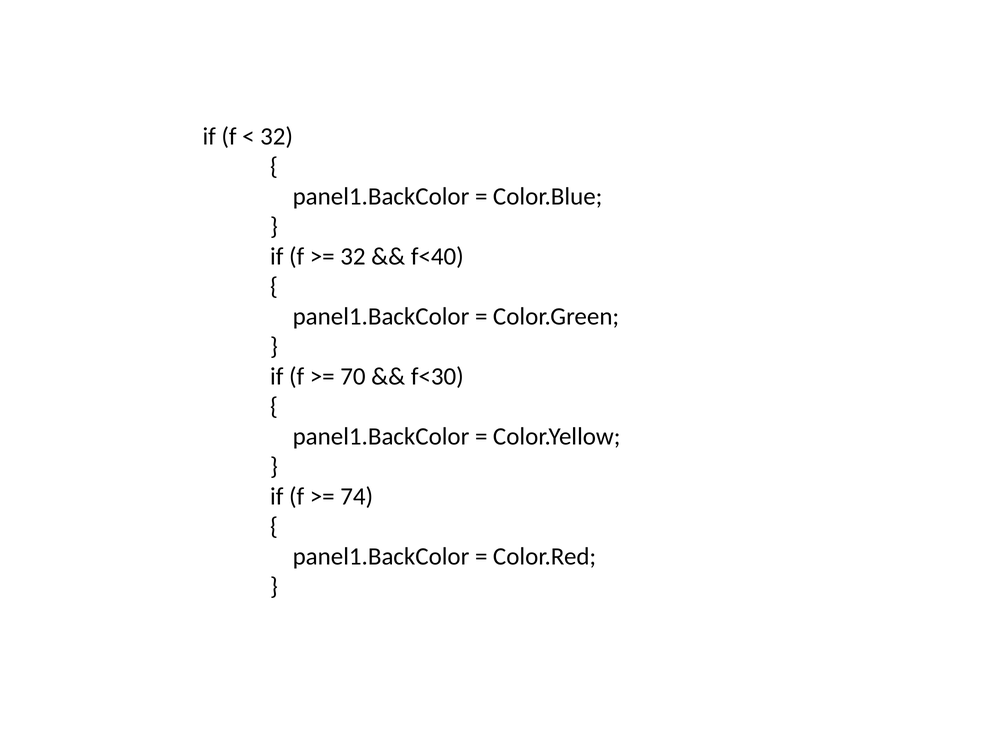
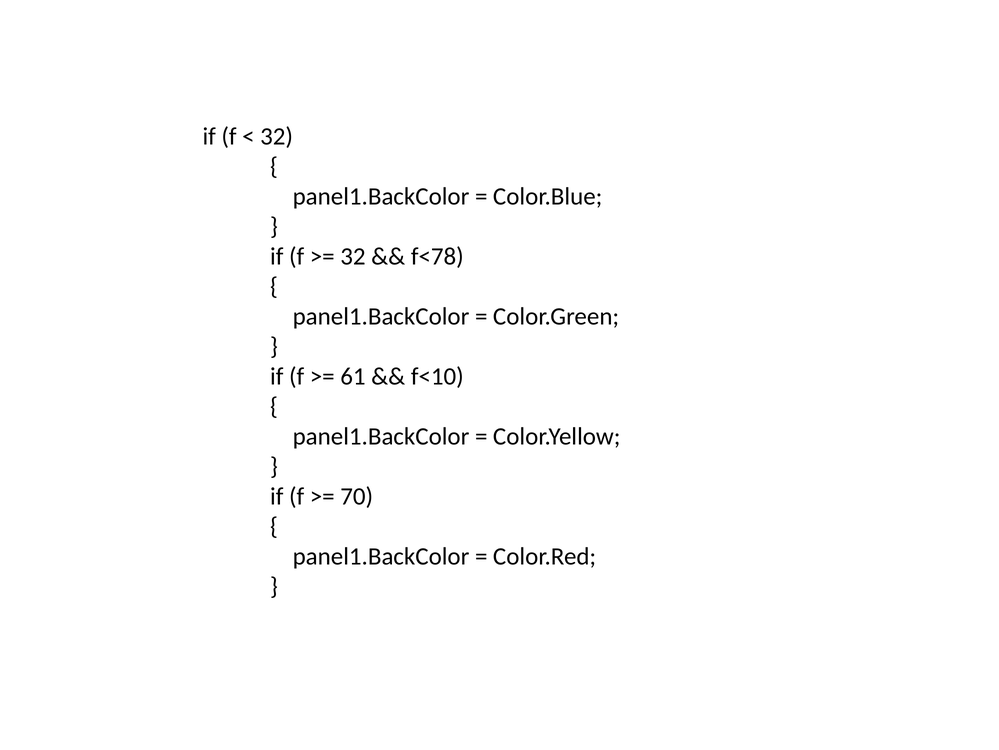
f<40: f<40 -> f<78
70: 70 -> 61
f<30: f<30 -> f<10
74: 74 -> 70
